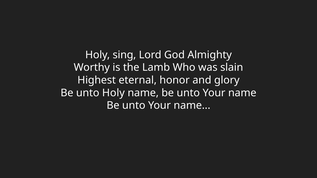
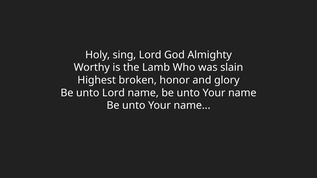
eternal: eternal -> broken
unto Holy: Holy -> Lord
